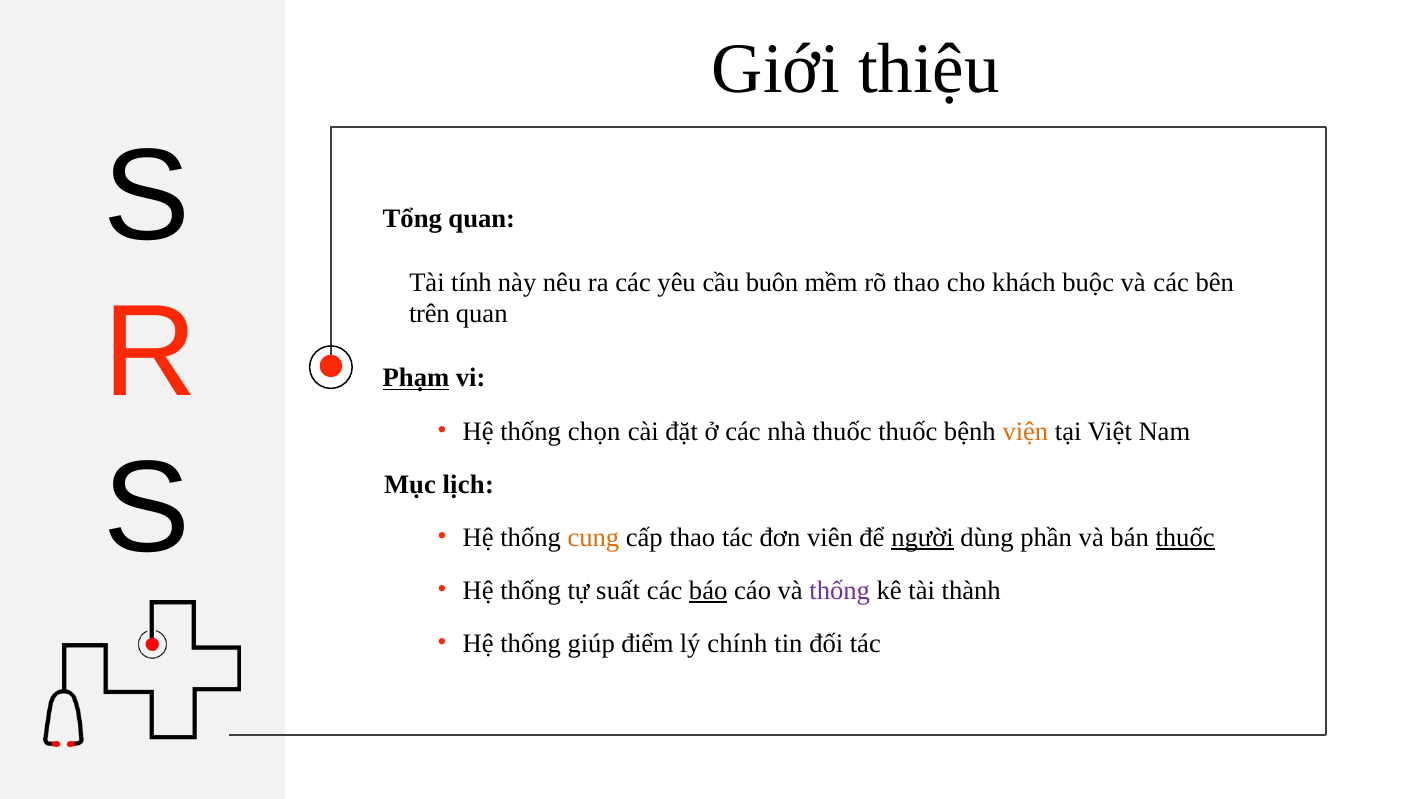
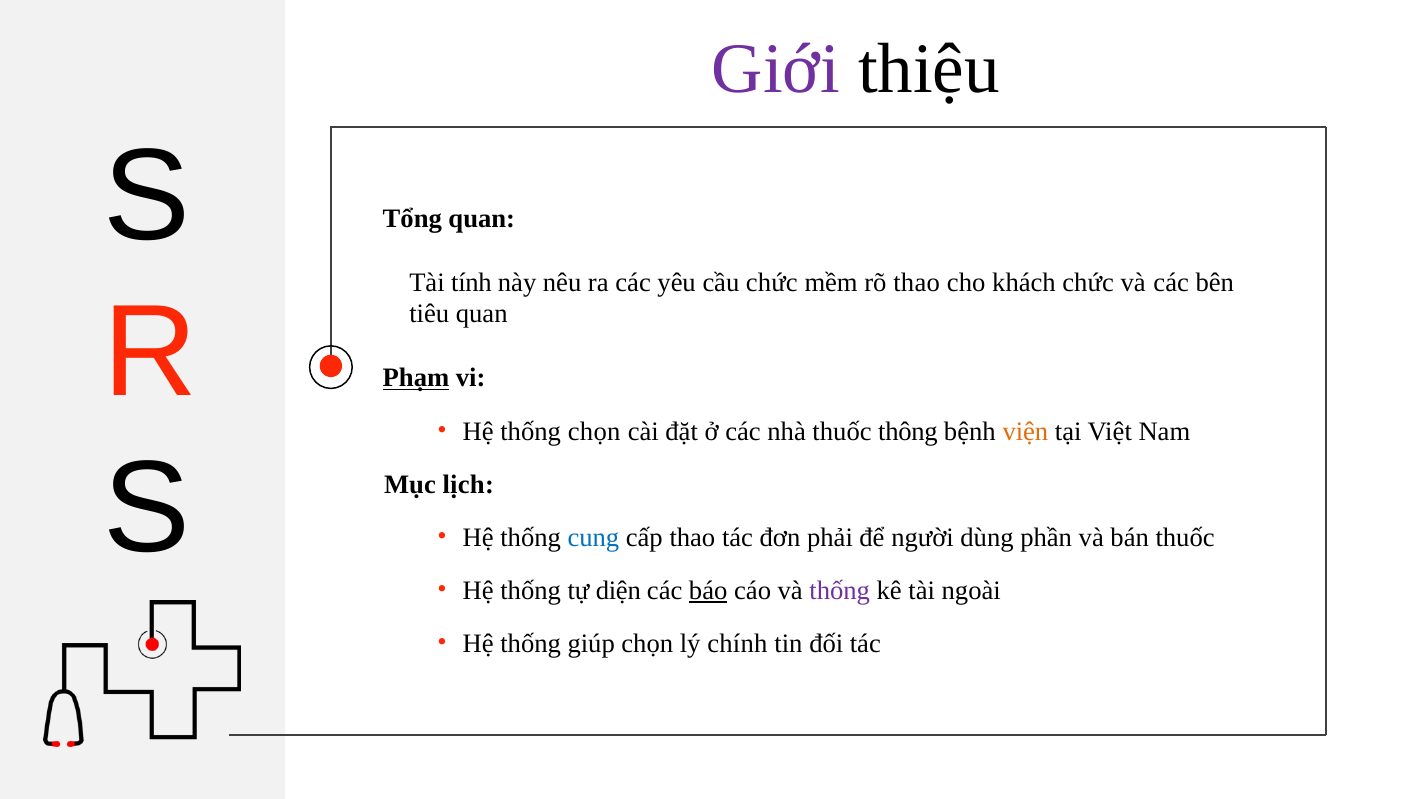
Giới colour: black -> purple
cầu buôn: buôn -> chức
khách buộc: buộc -> chức
trên: trên -> tiêu
thuốc thuốc: thuốc -> thông
cung colour: orange -> blue
viên: viên -> phải
người underline: present -> none
thuốc at (1185, 538) underline: present -> none
suất: suất -> diện
thành: thành -> ngoài
giúp điểm: điểm -> chọn
